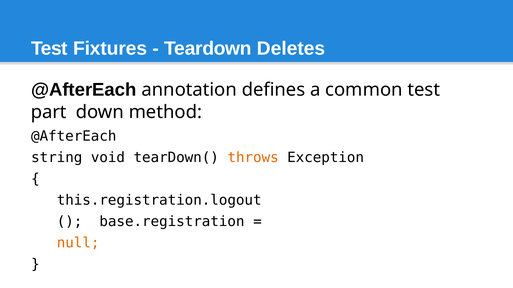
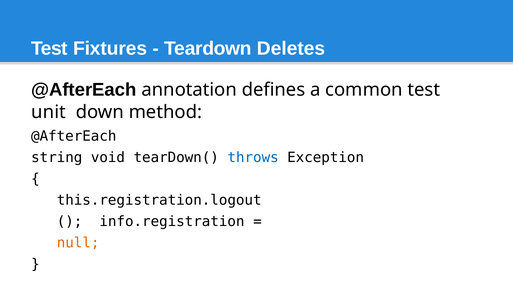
part: part -> unit
throws colour: orange -> blue
base.registration: base.registration -> info.registration
